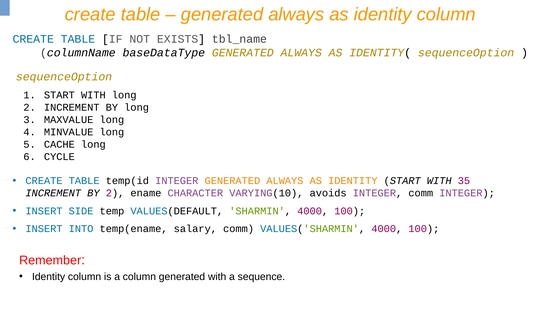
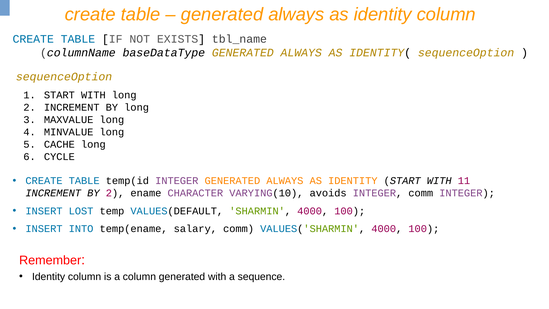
35: 35 -> 11
SIDE: SIDE -> LOST
